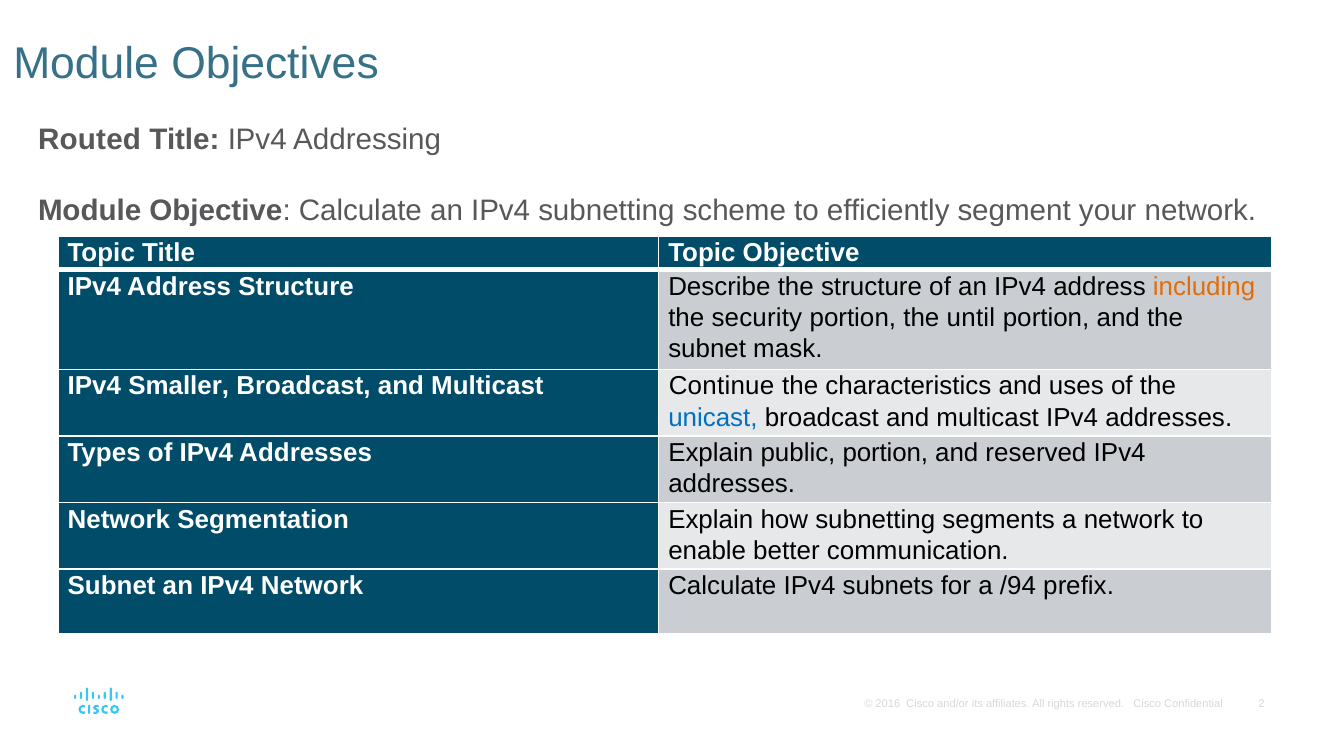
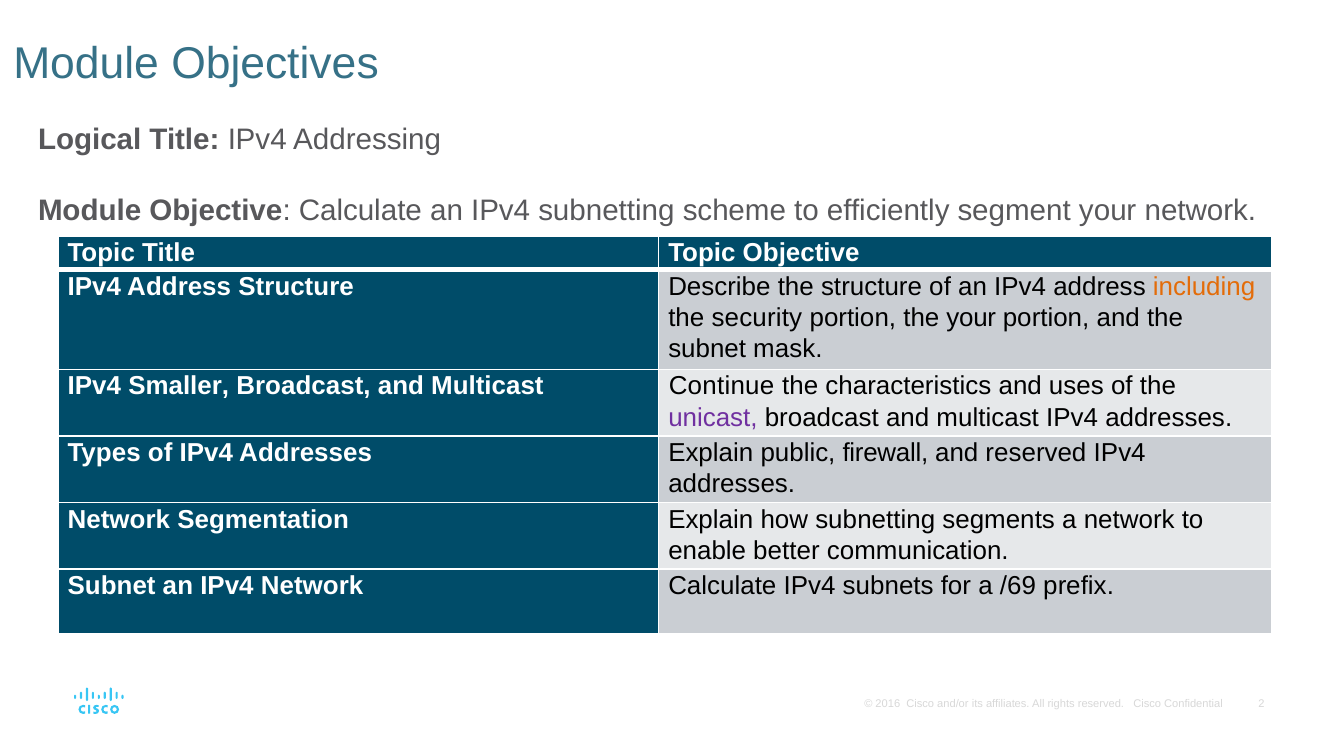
Routed: Routed -> Logical
the until: until -> your
unicast colour: blue -> purple
public portion: portion -> firewall
/94: /94 -> /69
